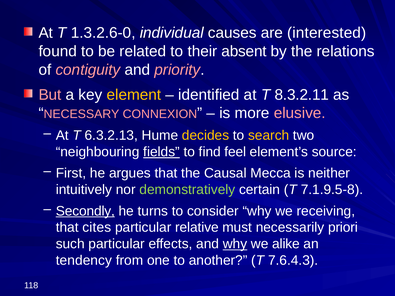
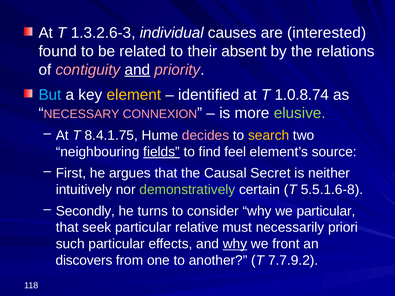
1.3.2.6-0: 1.3.2.6-0 -> 1.3.2.6-3
and at (137, 70) underline: none -> present
But colour: pink -> light blue
8.3.2.11: 8.3.2.11 -> 1.0.8.74
elusive colour: pink -> light green
6.3.2.13: 6.3.2.13 -> 8.4.1.75
decides colour: yellow -> pink
Mecca: Mecca -> Secret
7.1.9.5-8: 7.1.9.5-8 -> 5.5.1.6-8
Secondly underline: present -> none
we receiving: receiving -> particular
cites: cites -> seek
alike: alike -> front
tendency: tendency -> discovers
7.6.4.3: 7.6.4.3 -> 7.7.9.2
